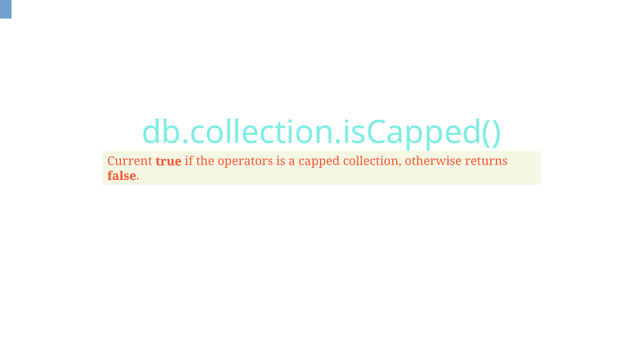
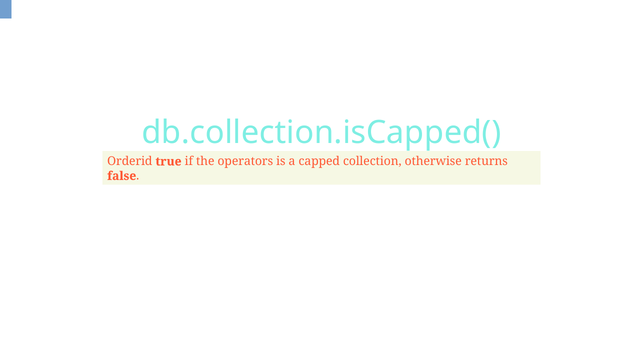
Current: Current -> Orderid
